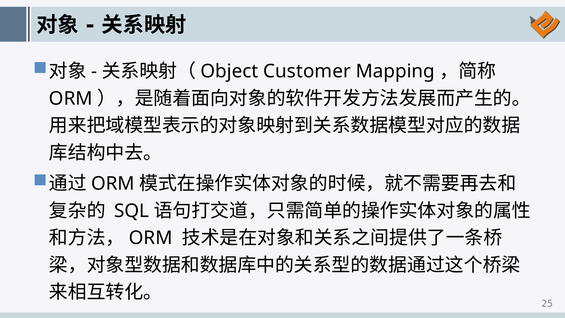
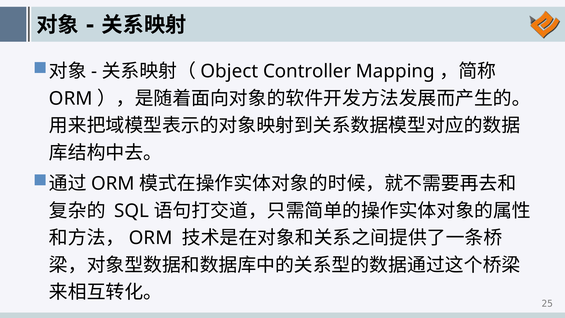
Customer: Customer -> Controller
